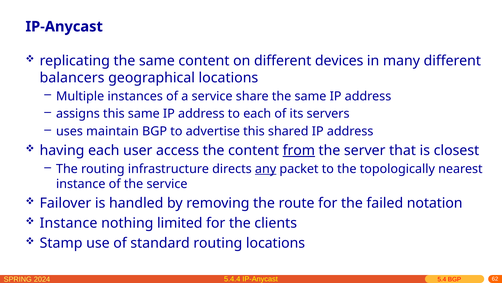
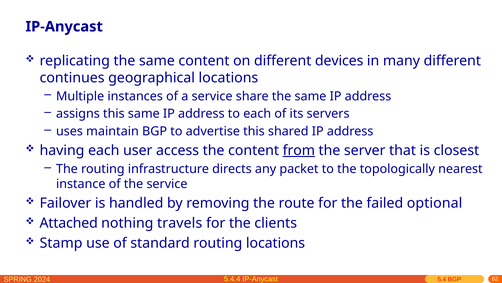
balancers: balancers -> continues
any underline: present -> none
notation: notation -> optional
Instance at (69, 223): Instance -> Attached
limited: limited -> travels
